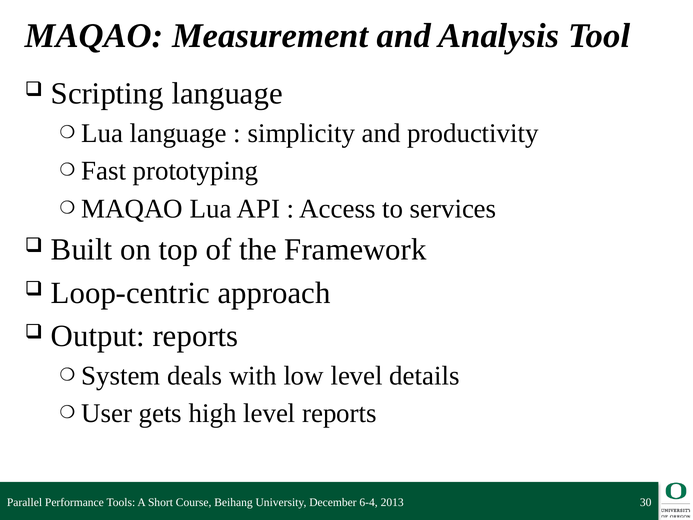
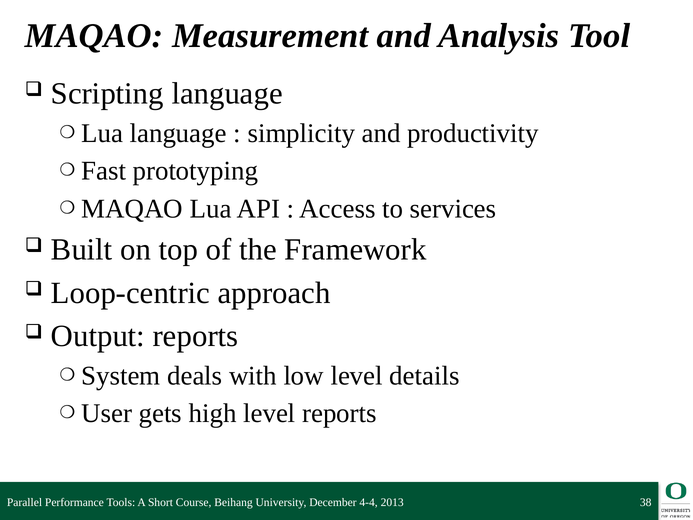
6-4: 6-4 -> 4-4
30: 30 -> 38
